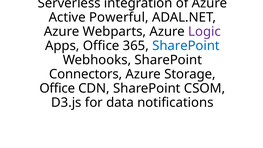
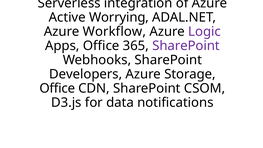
Powerful: Powerful -> Worrying
Webparts: Webparts -> Workflow
SharePoint at (186, 46) colour: blue -> purple
Connectors: Connectors -> Developers
